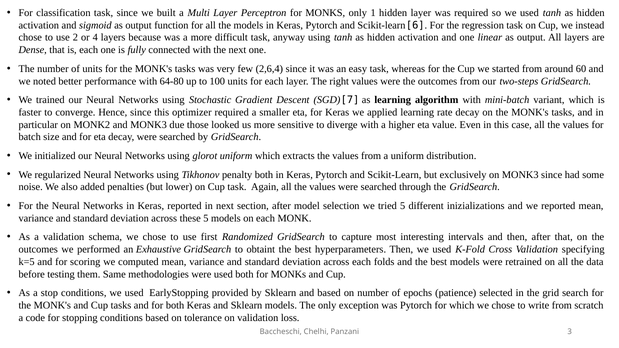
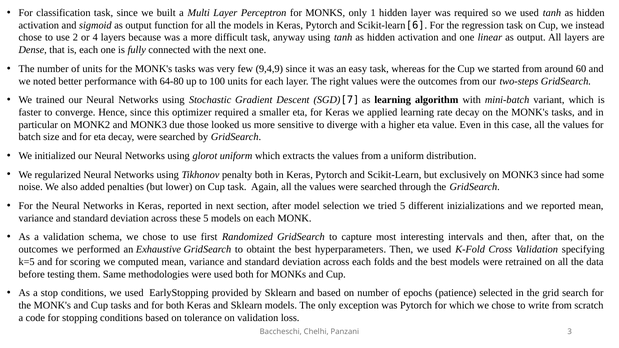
2,6,4: 2,6,4 -> 9,4,9
